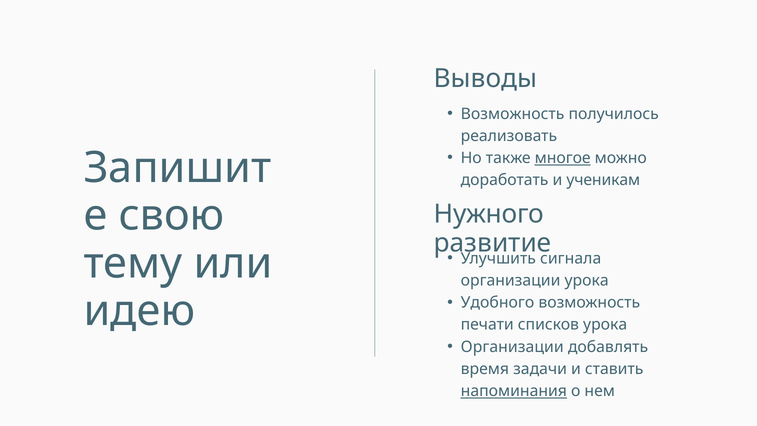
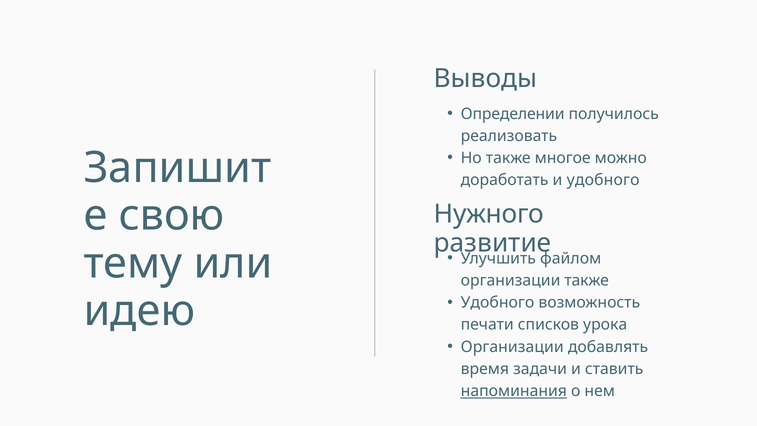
Возможность at (513, 114): Возможность -> Определении
многое underline: present -> none
и ученикам: ученикам -> удобного
сигнала: сигнала -> файлом
организации урока: урока -> также
